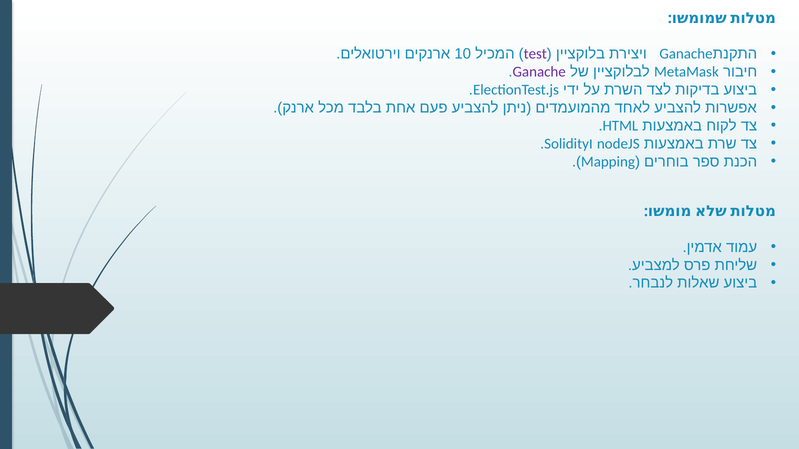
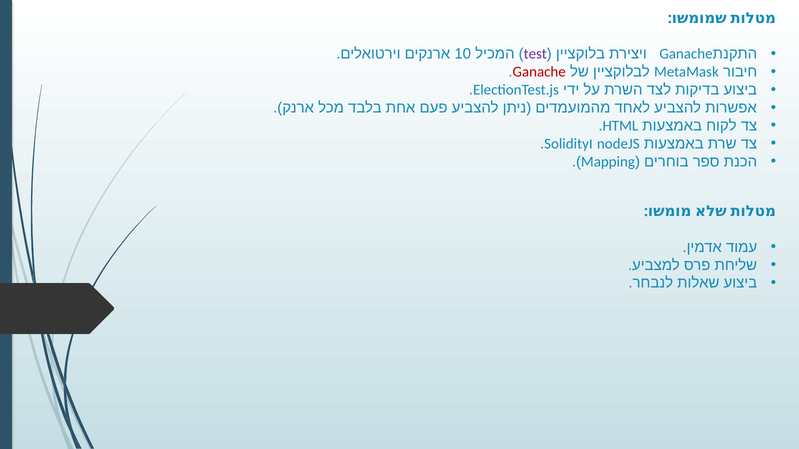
Ganache at (539, 72) colour: purple -> red
